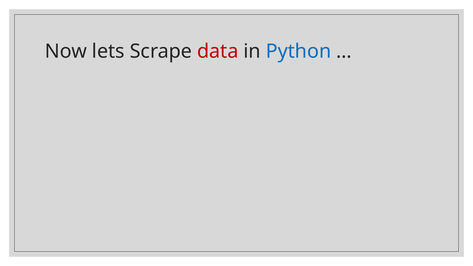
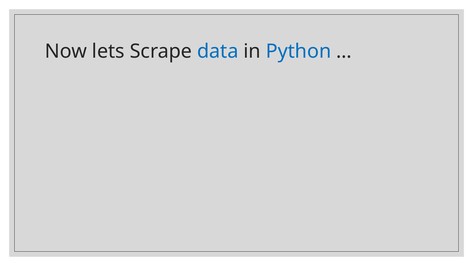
data colour: red -> blue
